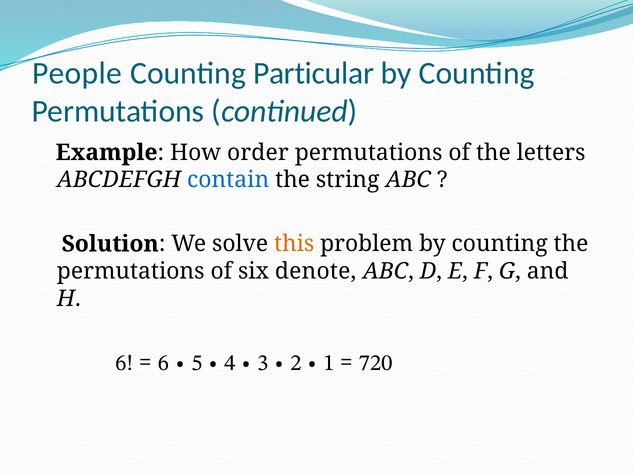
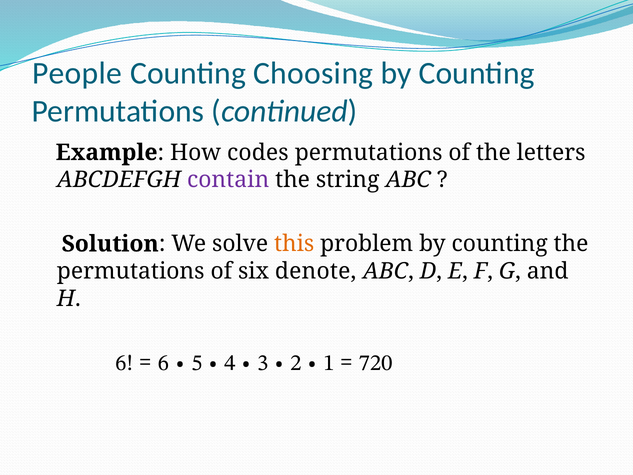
Particular: Particular -> Choosing
order: order -> codes
contain colour: blue -> purple
